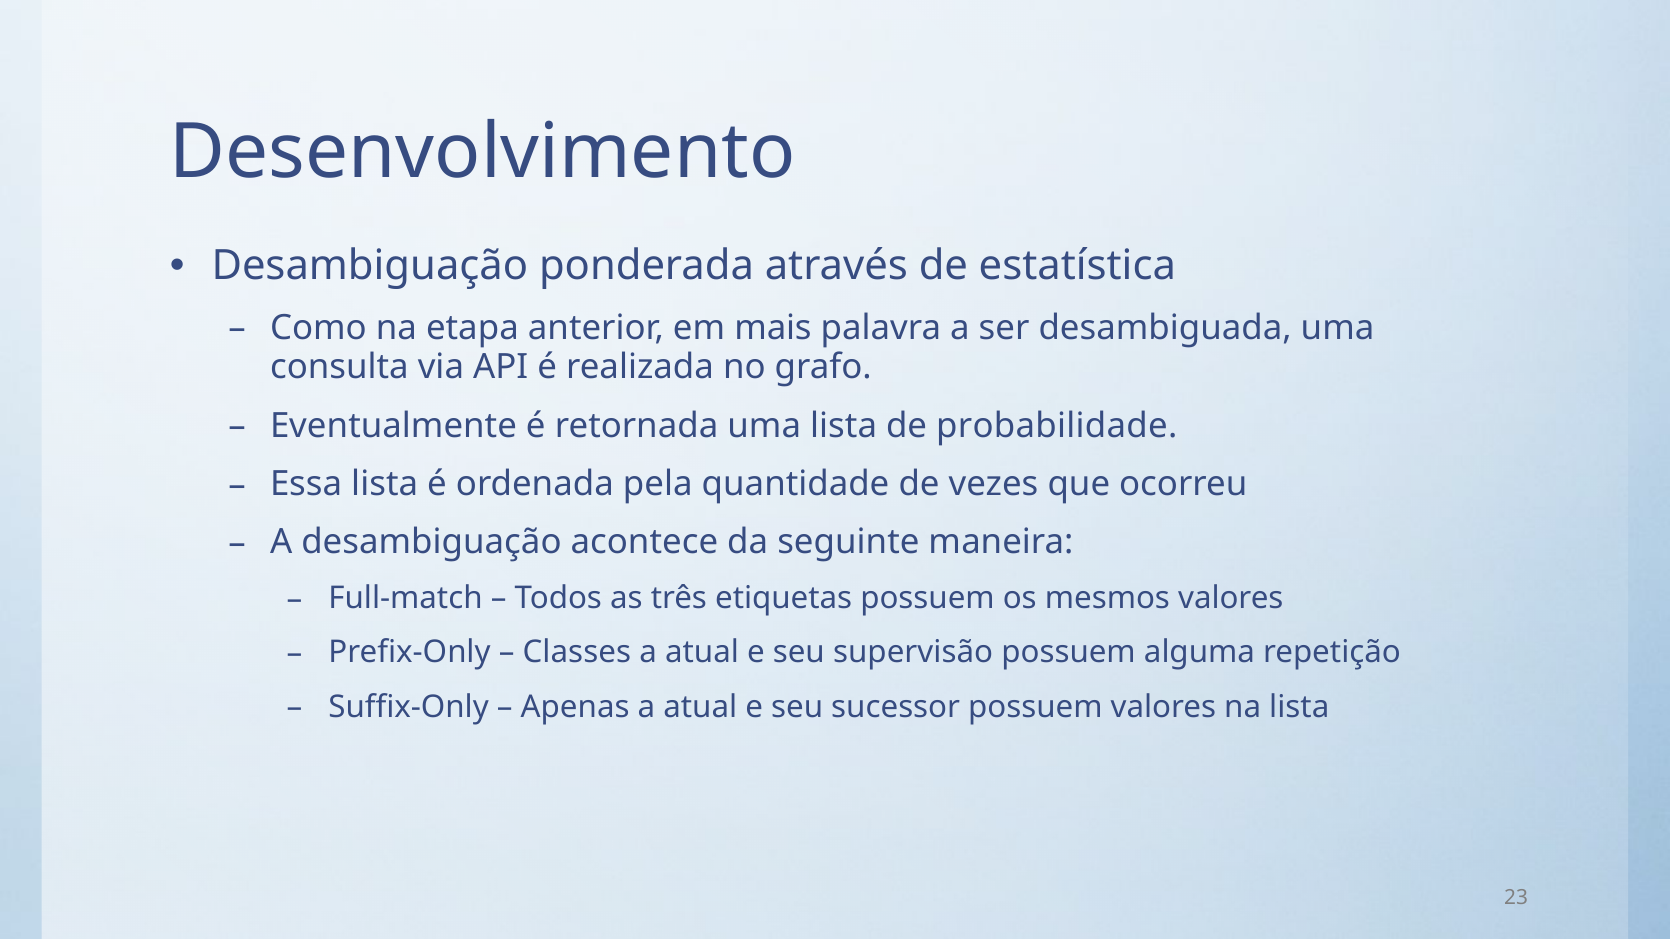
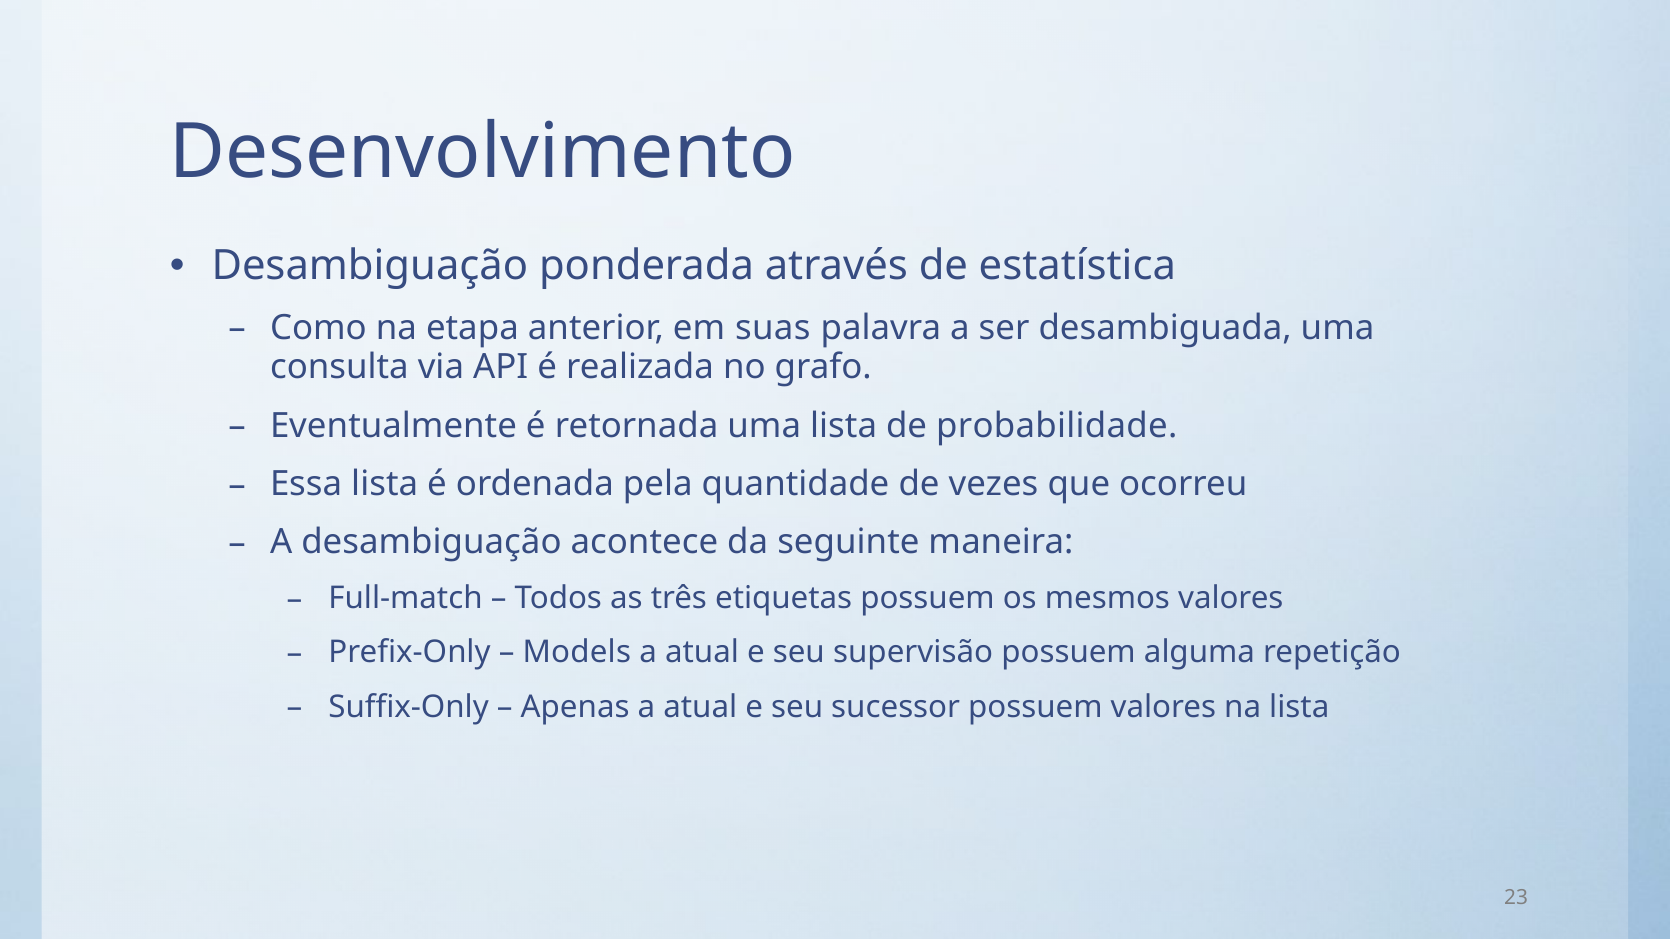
mais: mais -> suas
Classes: Classes -> Models
